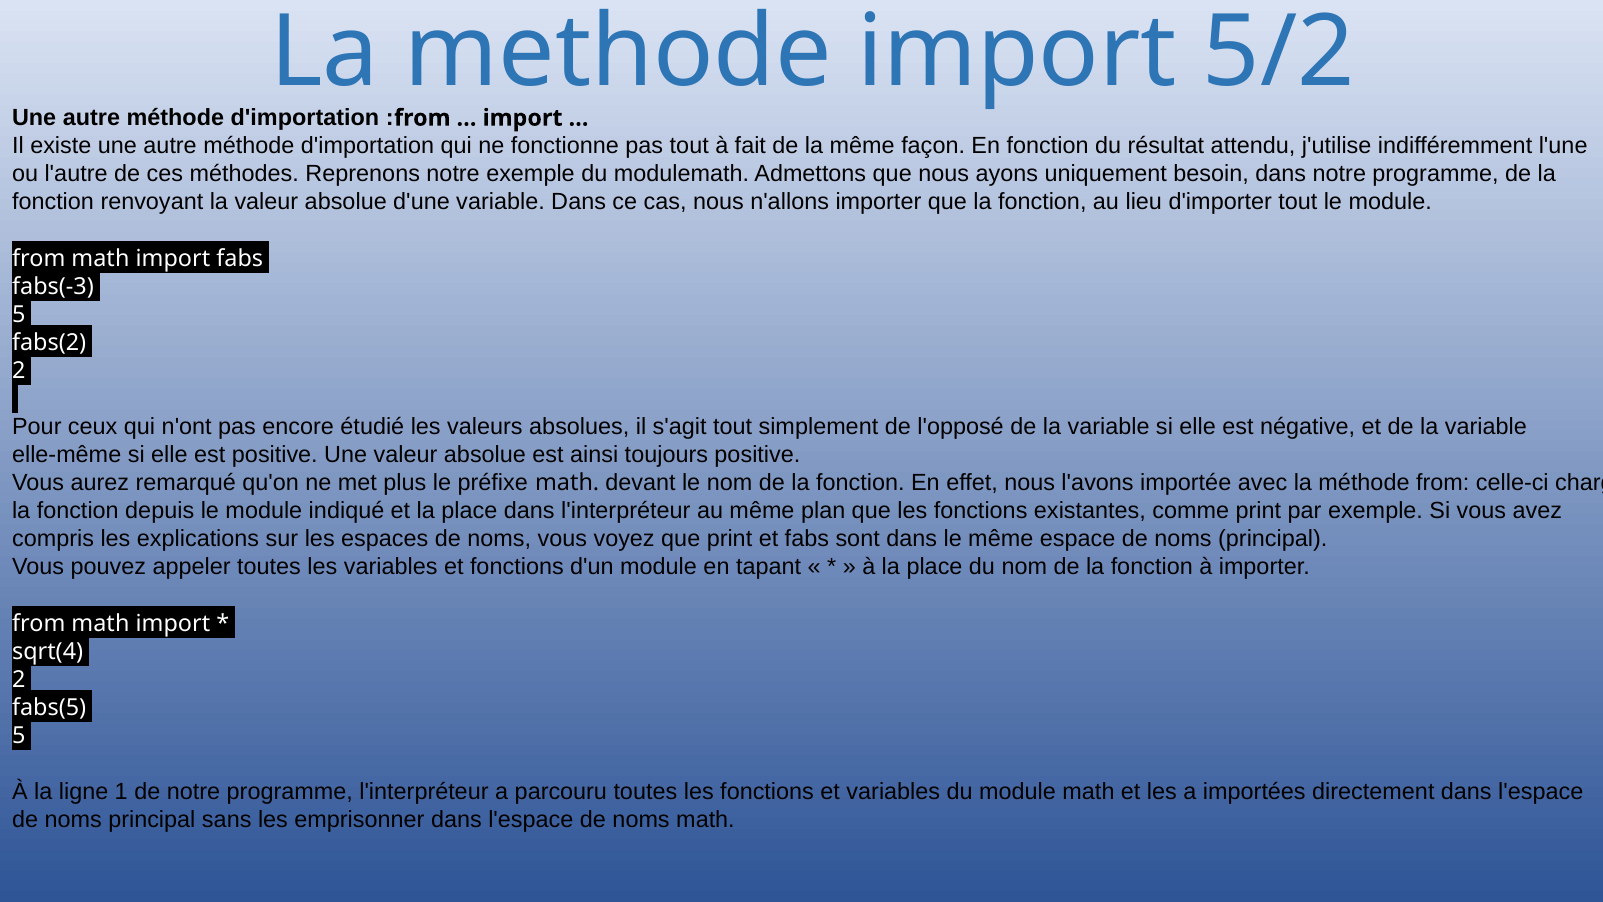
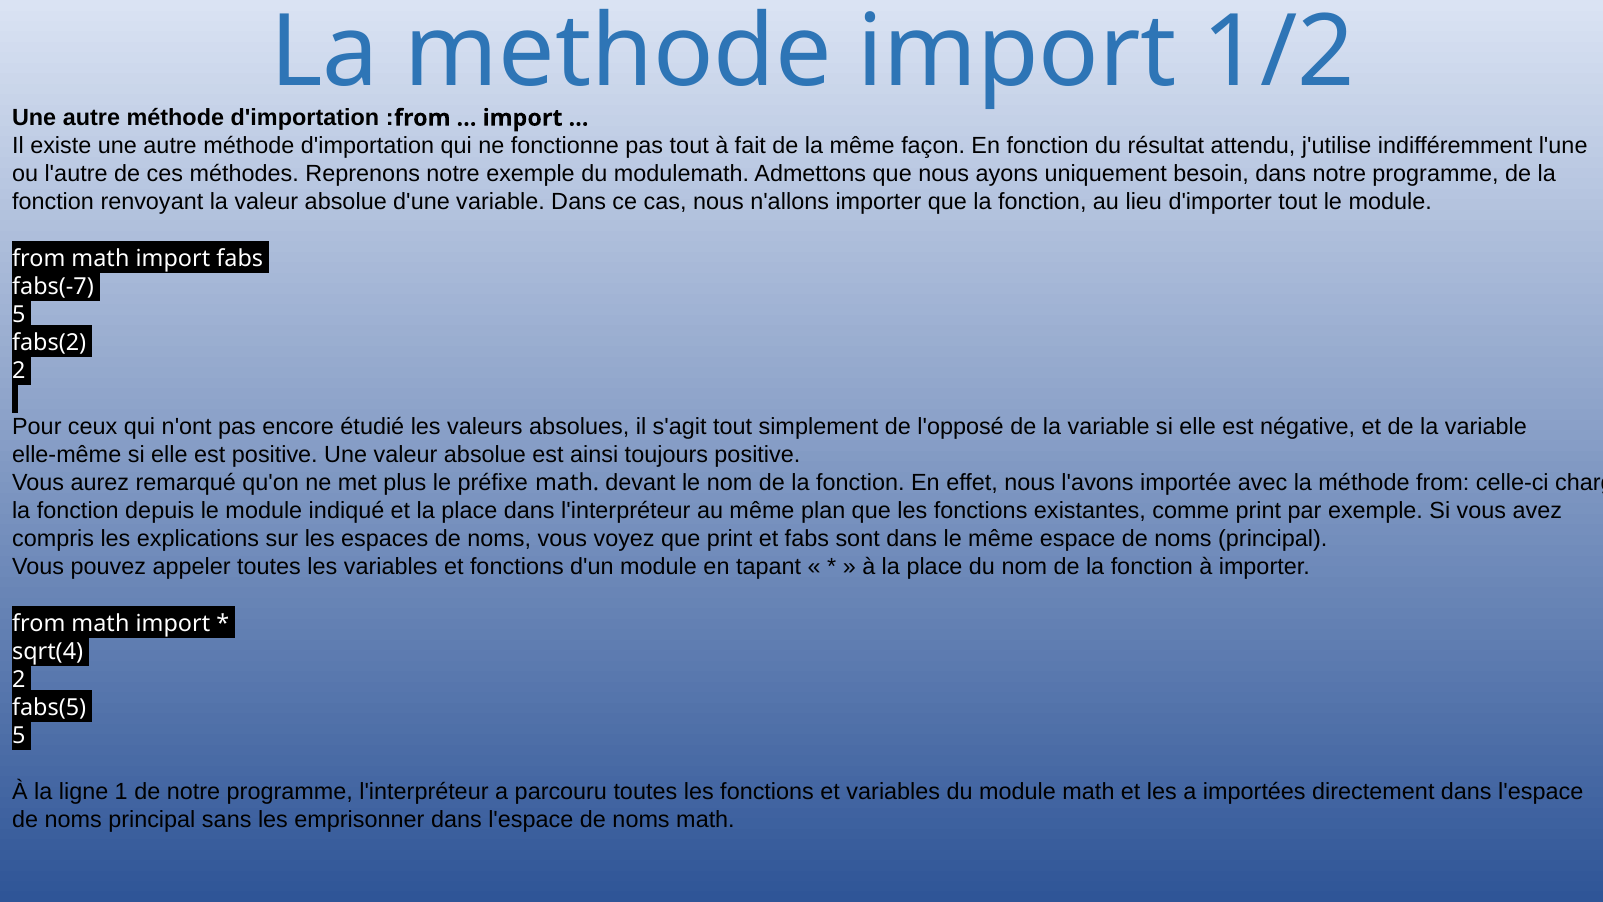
5/2: 5/2 -> 1/2
fabs(-3: fabs(-3 -> fabs(-7
